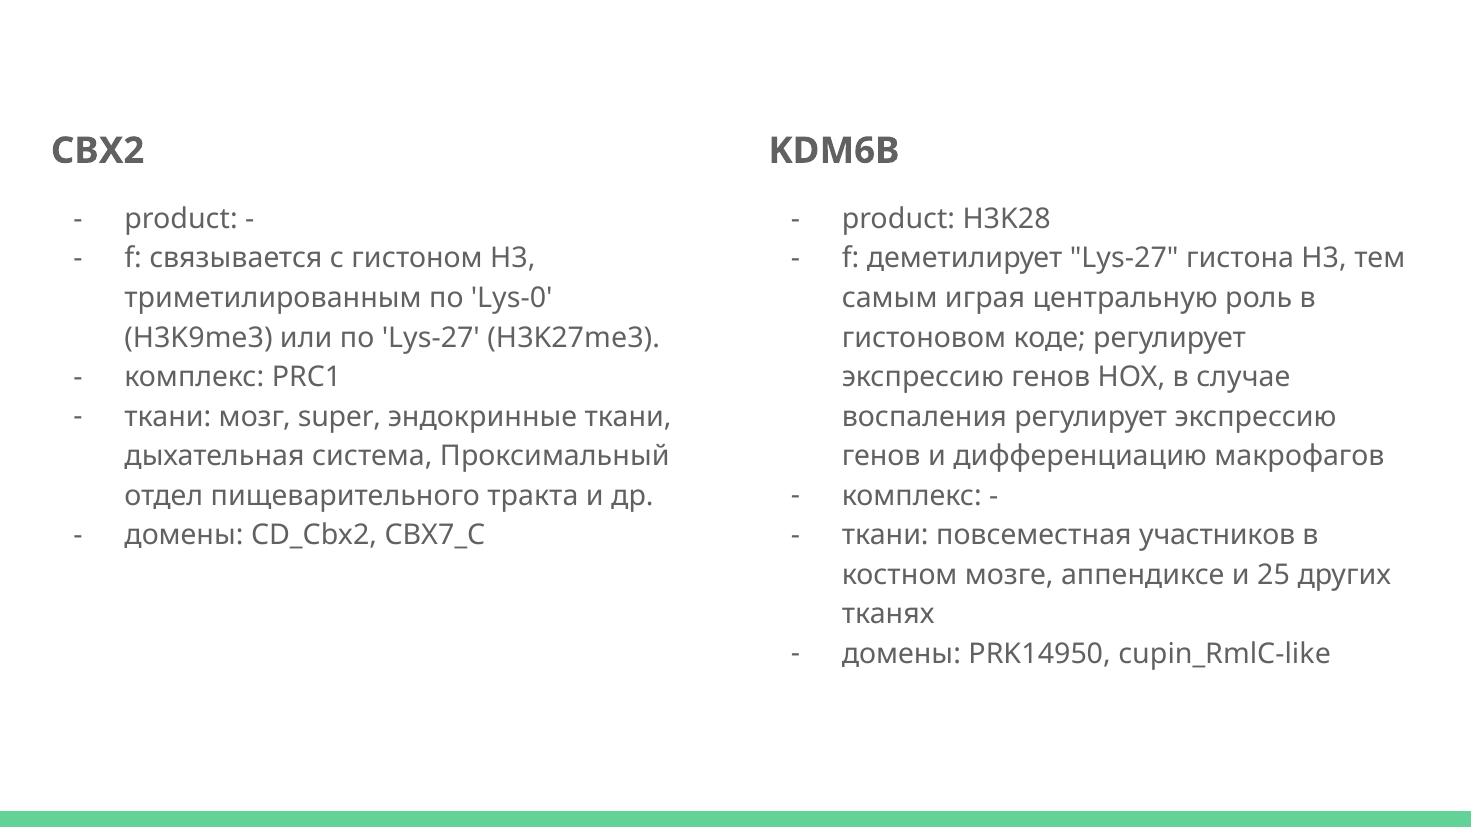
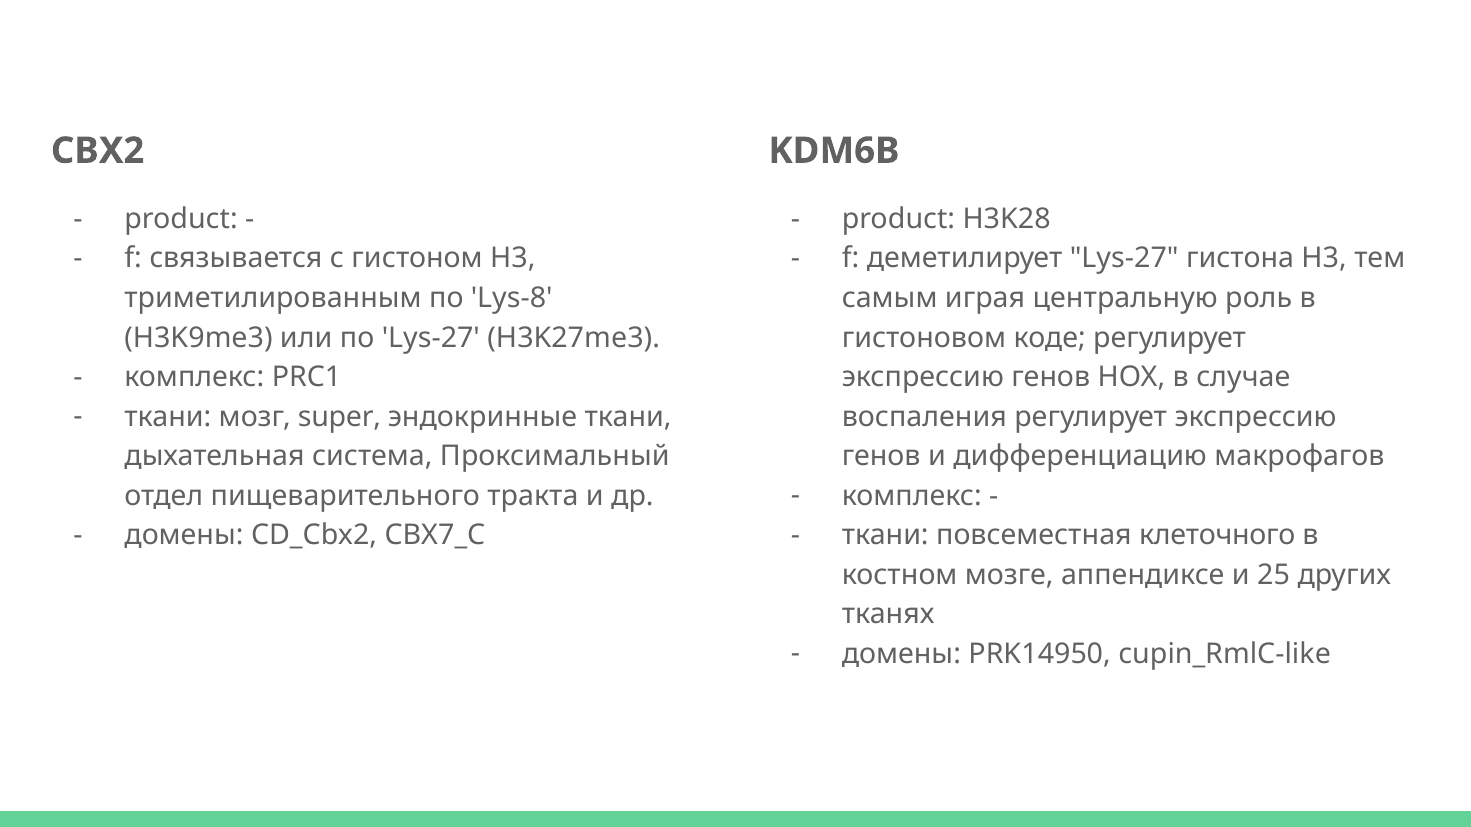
Lys-0: Lys-0 -> Lys-8
участников: участников -> клеточного
